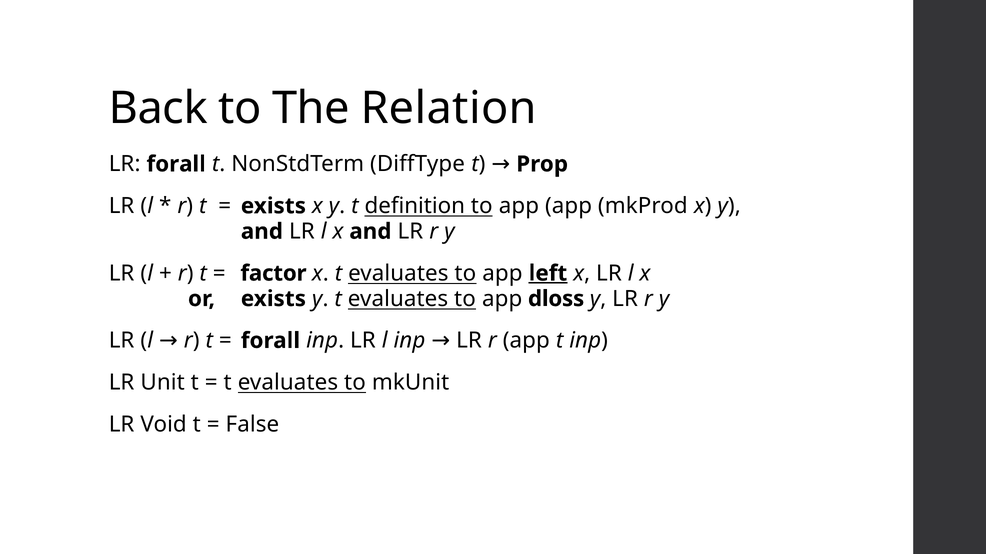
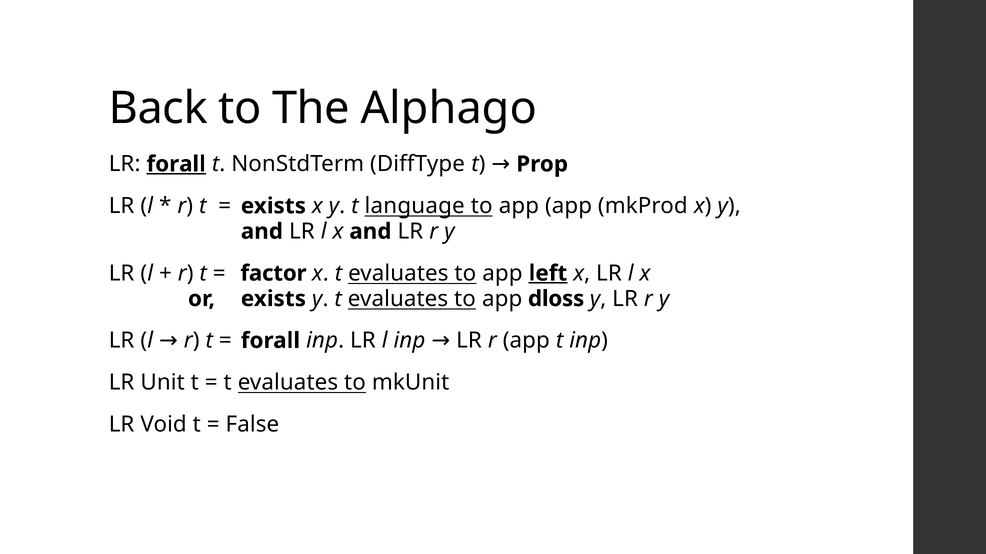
Relation: Relation -> Alphago
forall at (176, 164) underline: none -> present
definition: definition -> language
